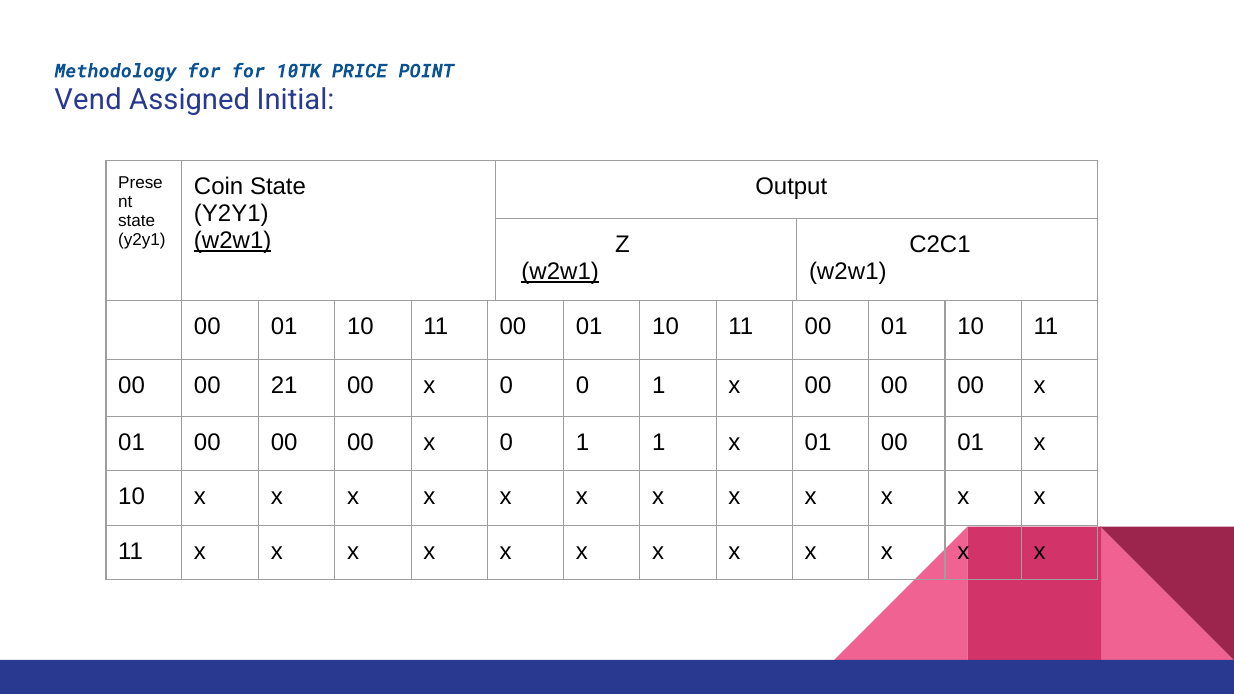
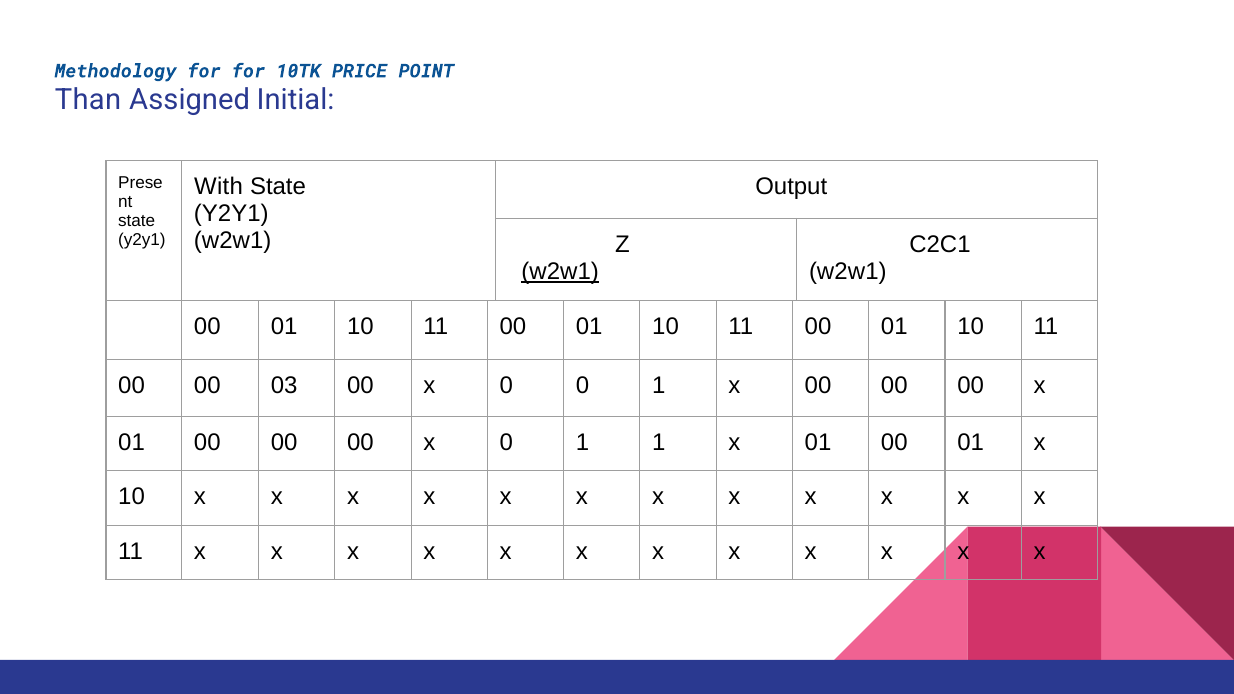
Vend: Vend -> Than
Coin: Coin -> With
w2w1 at (233, 241) underline: present -> none
21: 21 -> 03
